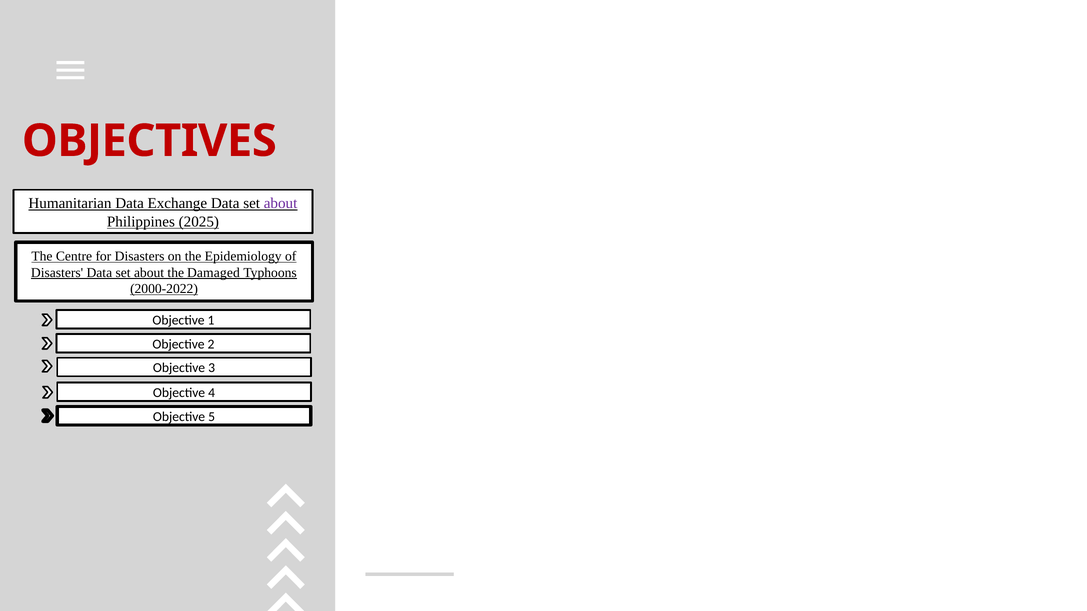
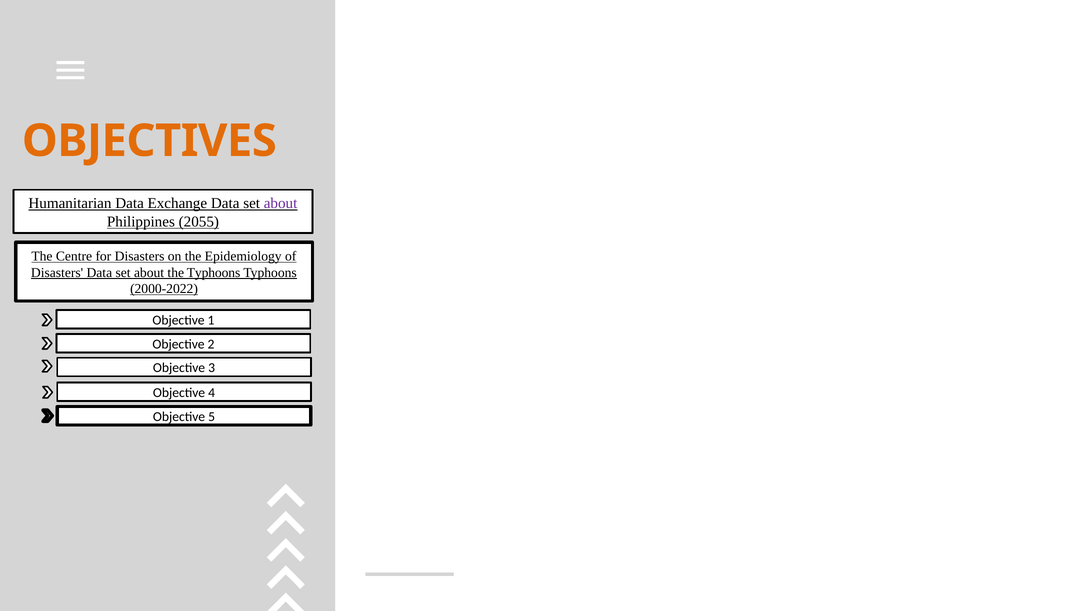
OBJECTIVES colour: red -> orange
2025: 2025 -> 2055
the Damaged: Damaged -> Typhoons
